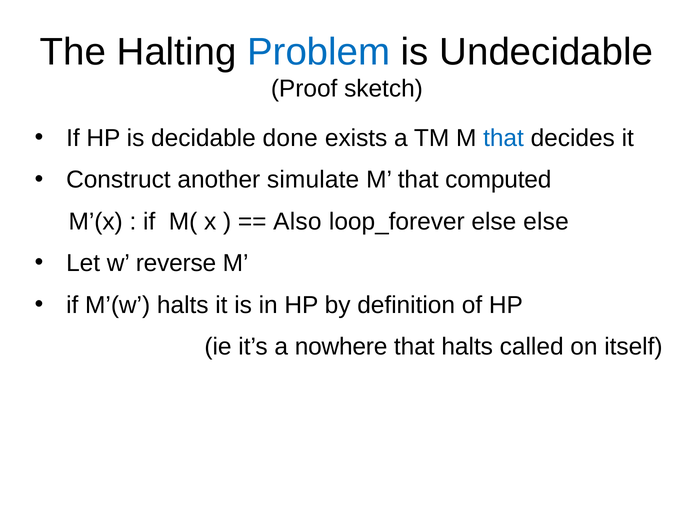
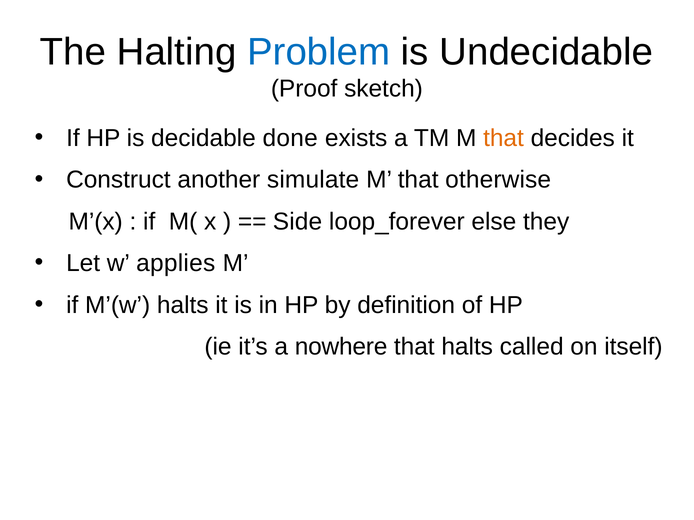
that at (504, 138) colour: blue -> orange
computed: computed -> otherwise
Also: Also -> Side
else else: else -> they
reverse: reverse -> applies
